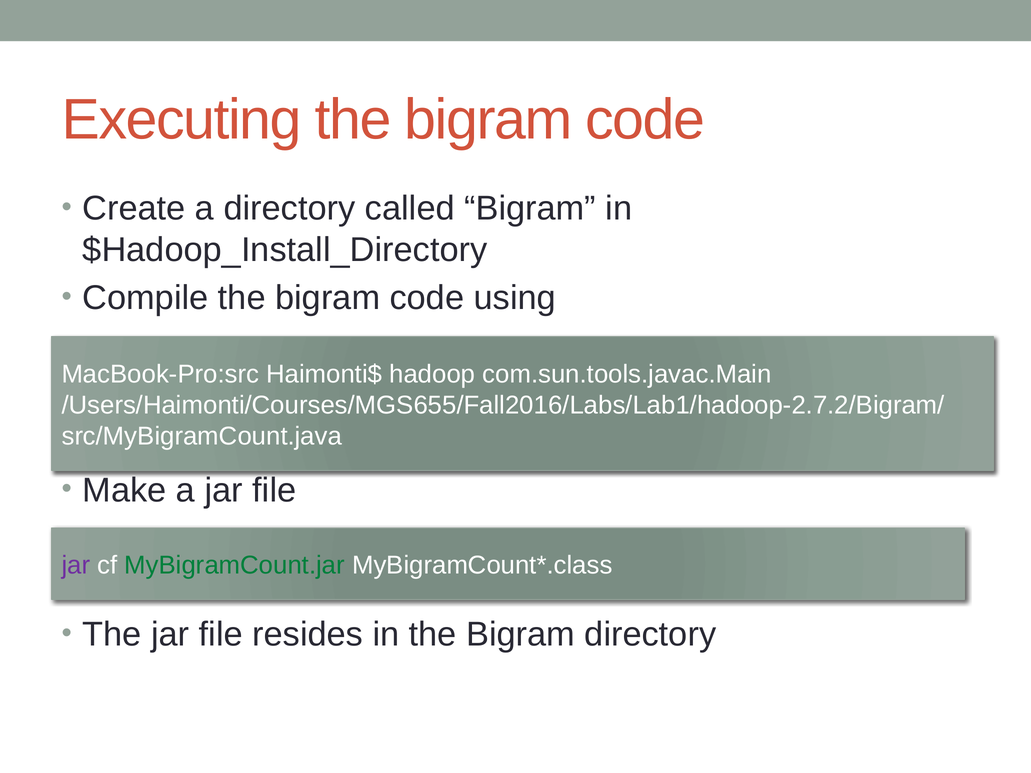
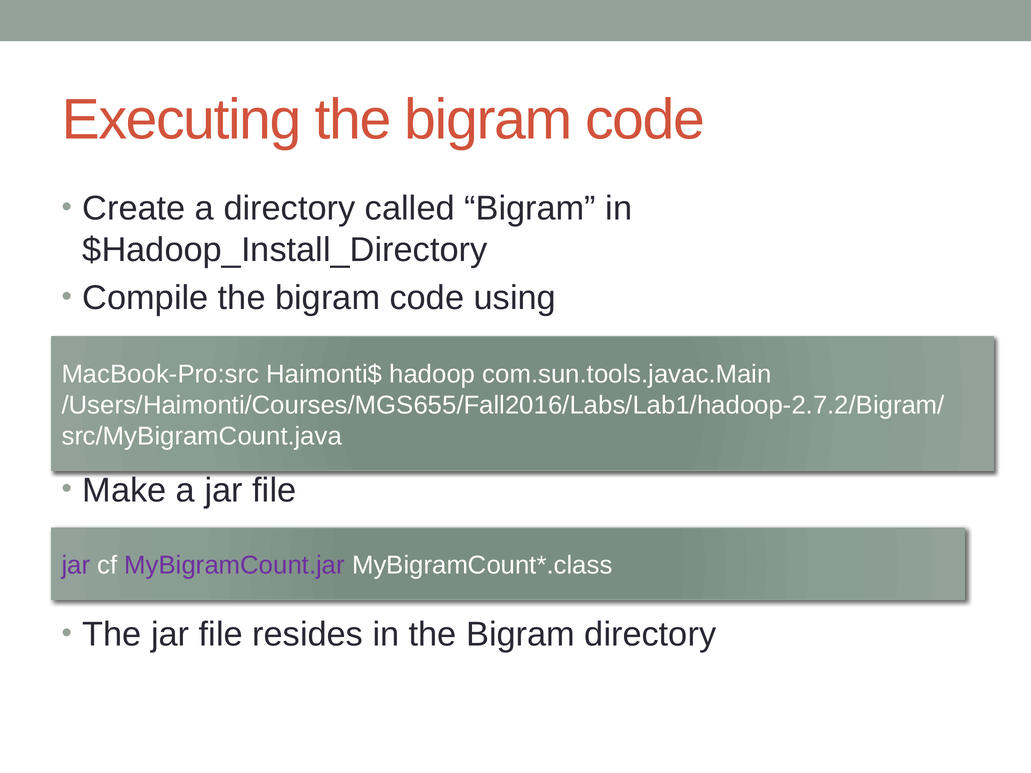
MyBigramCount.jar colour: green -> purple
